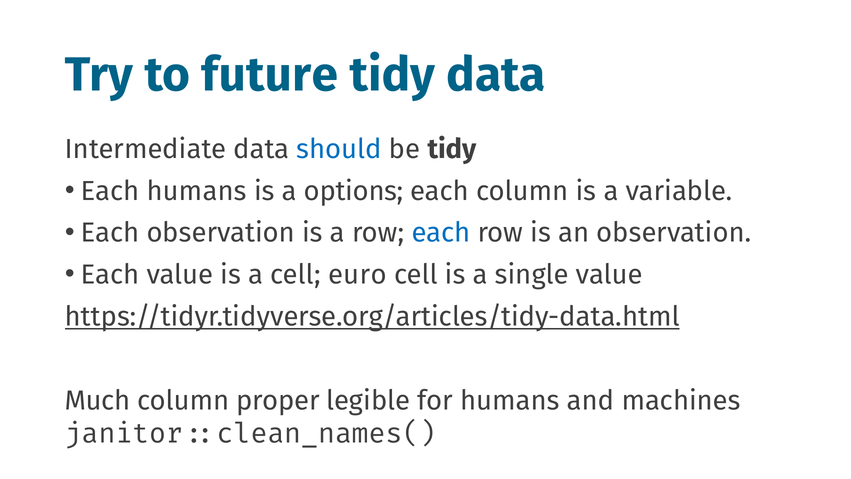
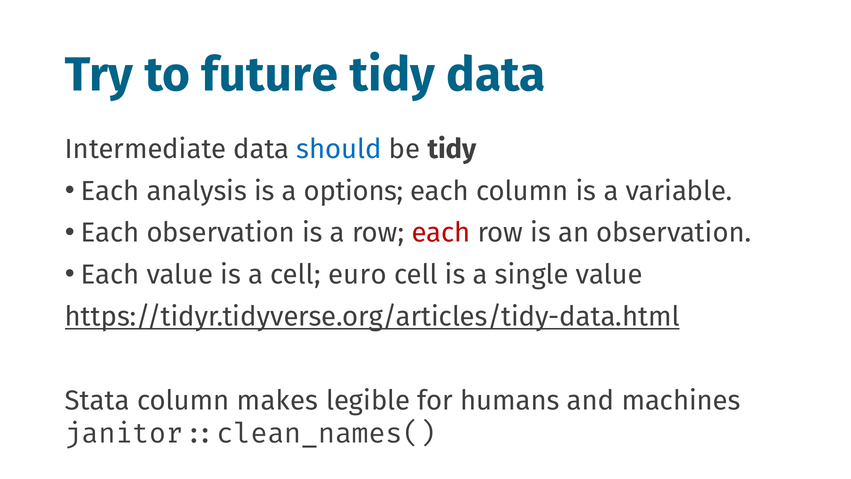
Each humans: humans -> analysis
each at (441, 233) colour: blue -> red
Much: Much -> Stata
proper: proper -> makes
